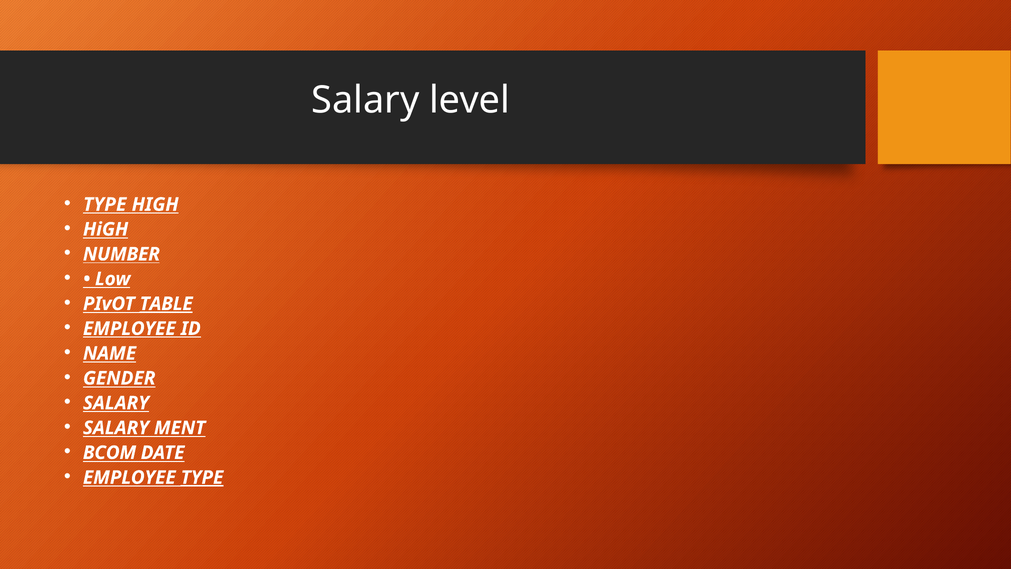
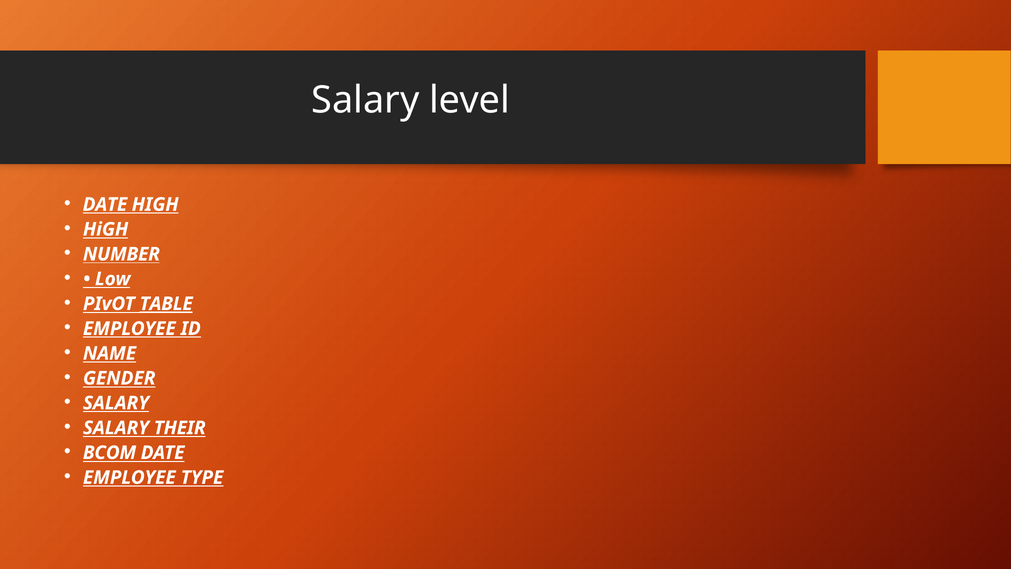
TYPE at (105, 204): TYPE -> DATE
MENT: MENT -> THEIR
TYPE at (202, 477) underline: present -> none
